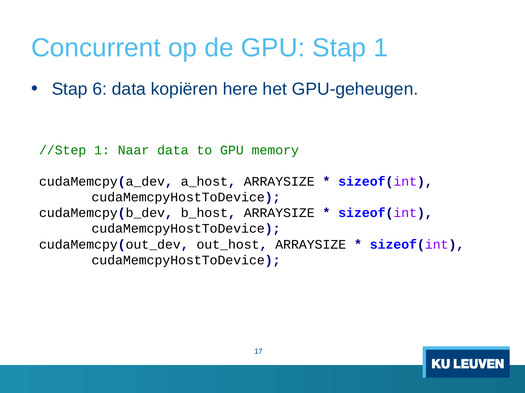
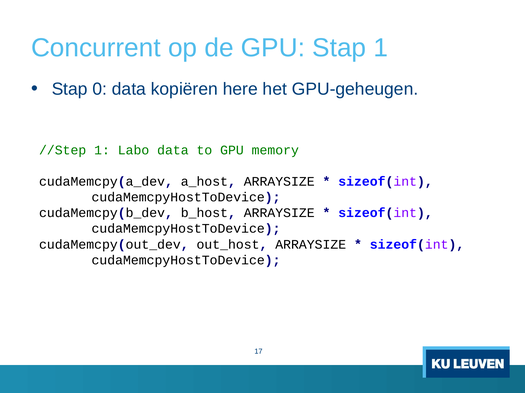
6: 6 -> 0
Naar: Naar -> Labo
